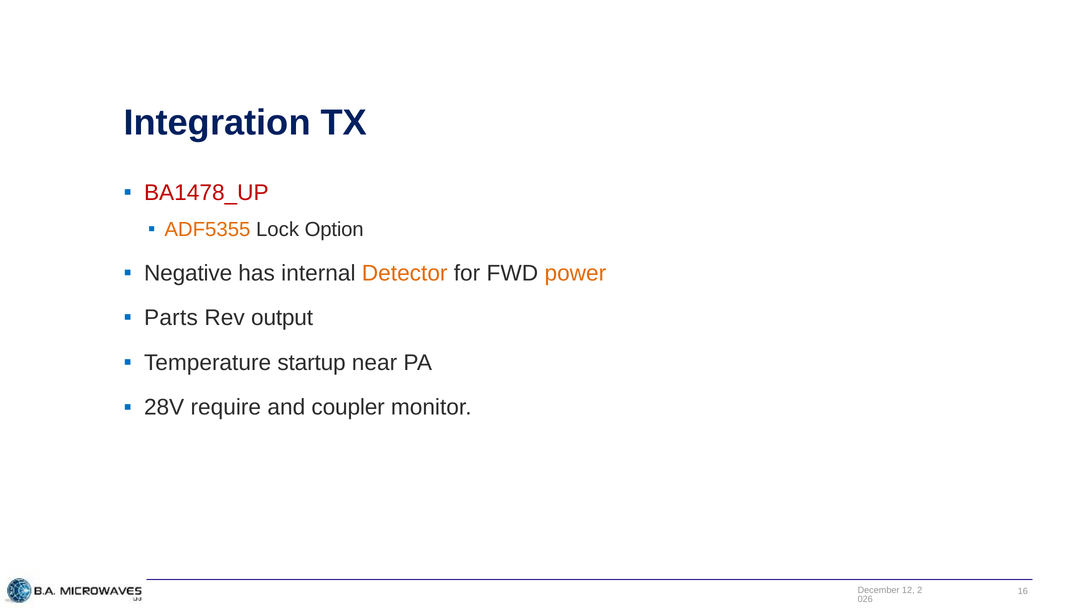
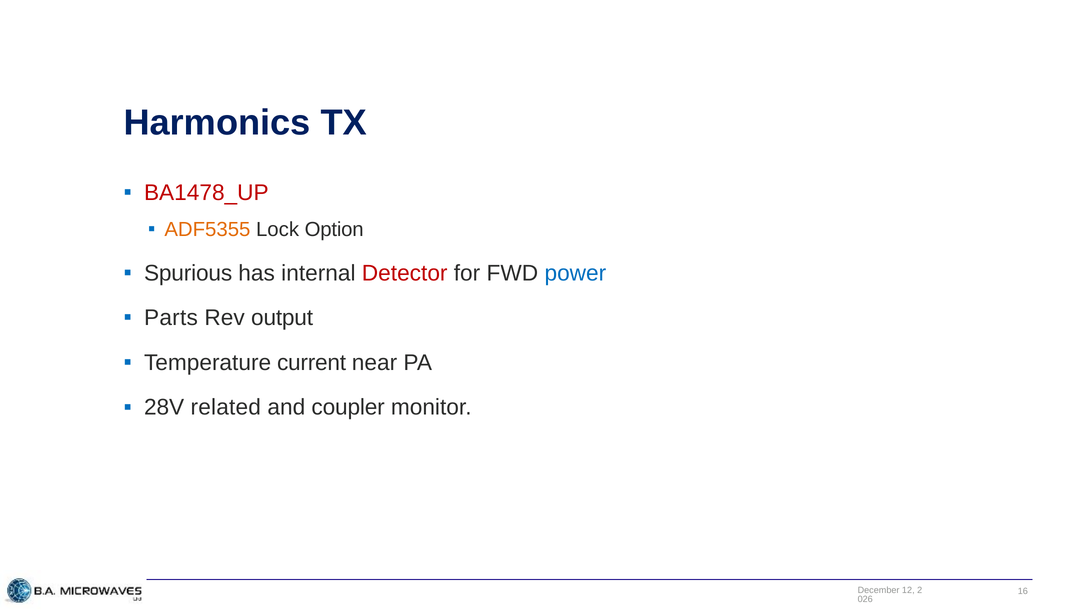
Integration: Integration -> Harmonics
Negative: Negative -> Spurious
Detector colour: orange -> red
power colour: orange -> blue
startup: startup -> current
require: require -> related
